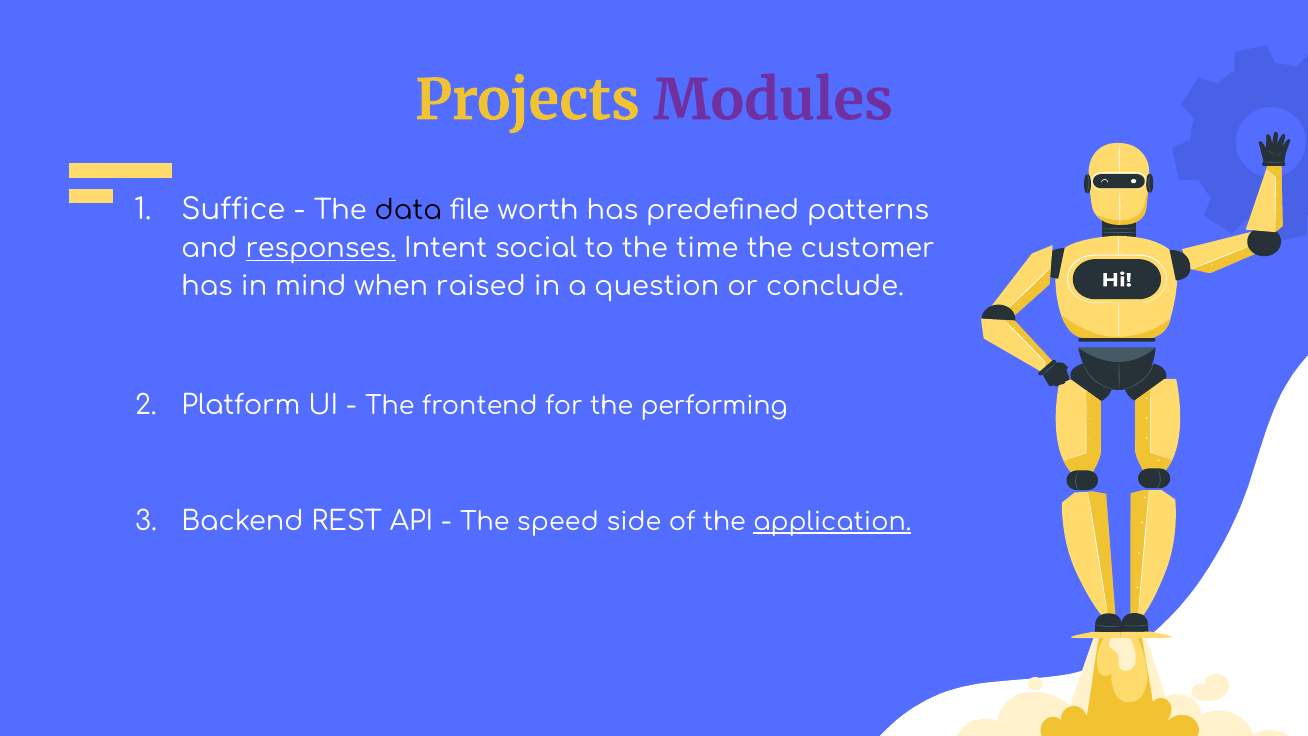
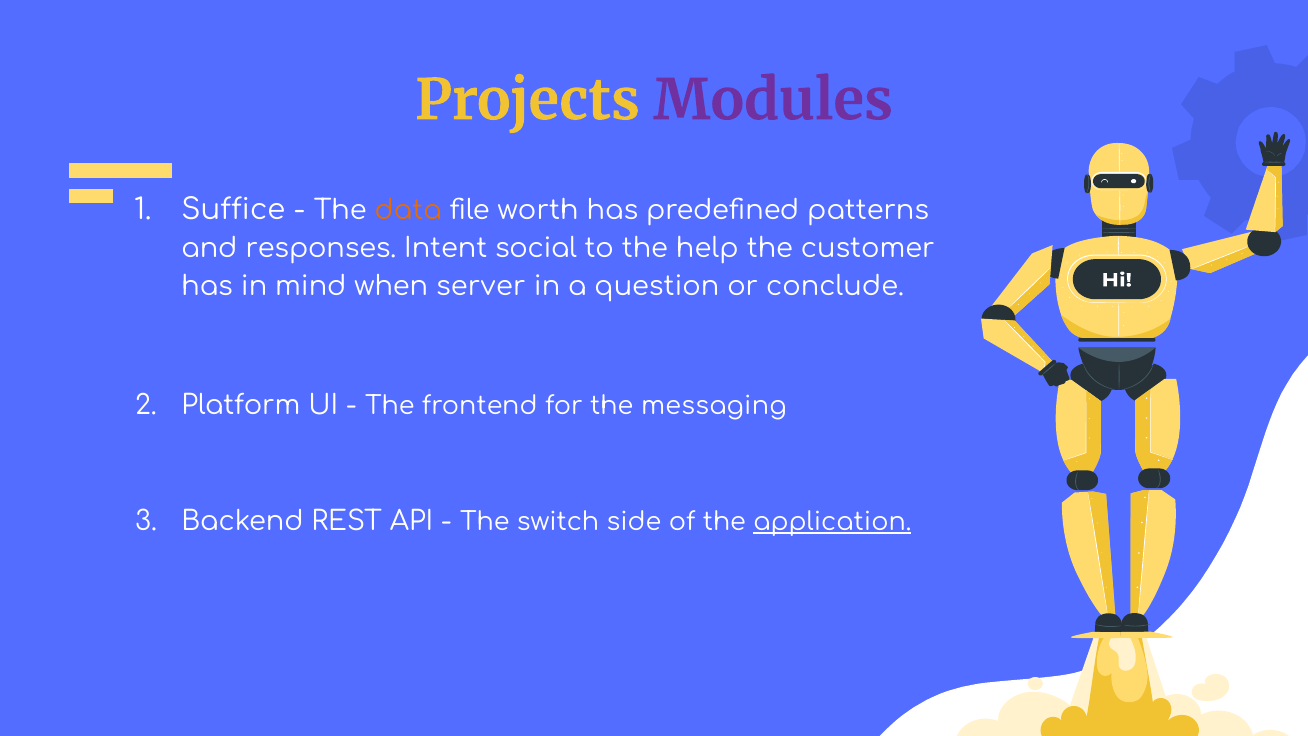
data colour: black -> orange
responses underline: present -> none
time: time -> help
raised: raised -> server
performing: performing -> messaging
speed: speed -> switch
